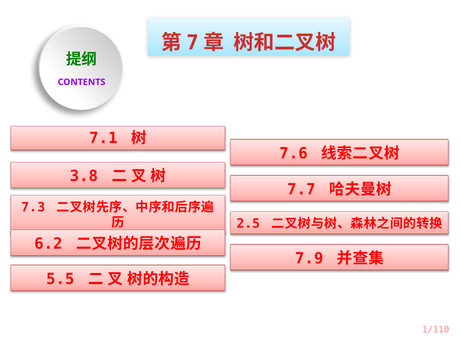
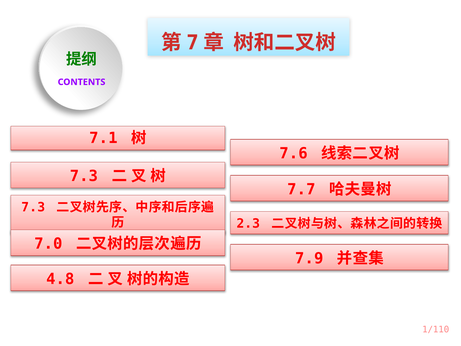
3.8 at (84, 176): 3.8 -> 7.3
2.5: 2.5 -> 2.3
6.2: 6.2 -> 7.0
5.5: 5.5 -> 4.8
